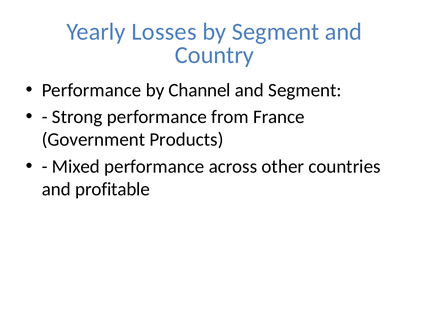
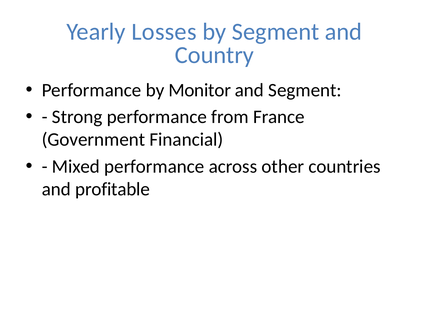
Channel: Channel -> Monitor
Products: Products -> Financial
